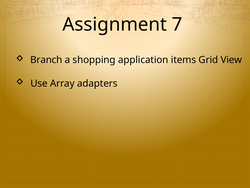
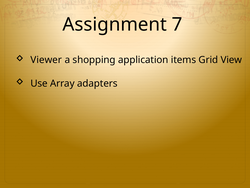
Branch: Branch -> Viewer
